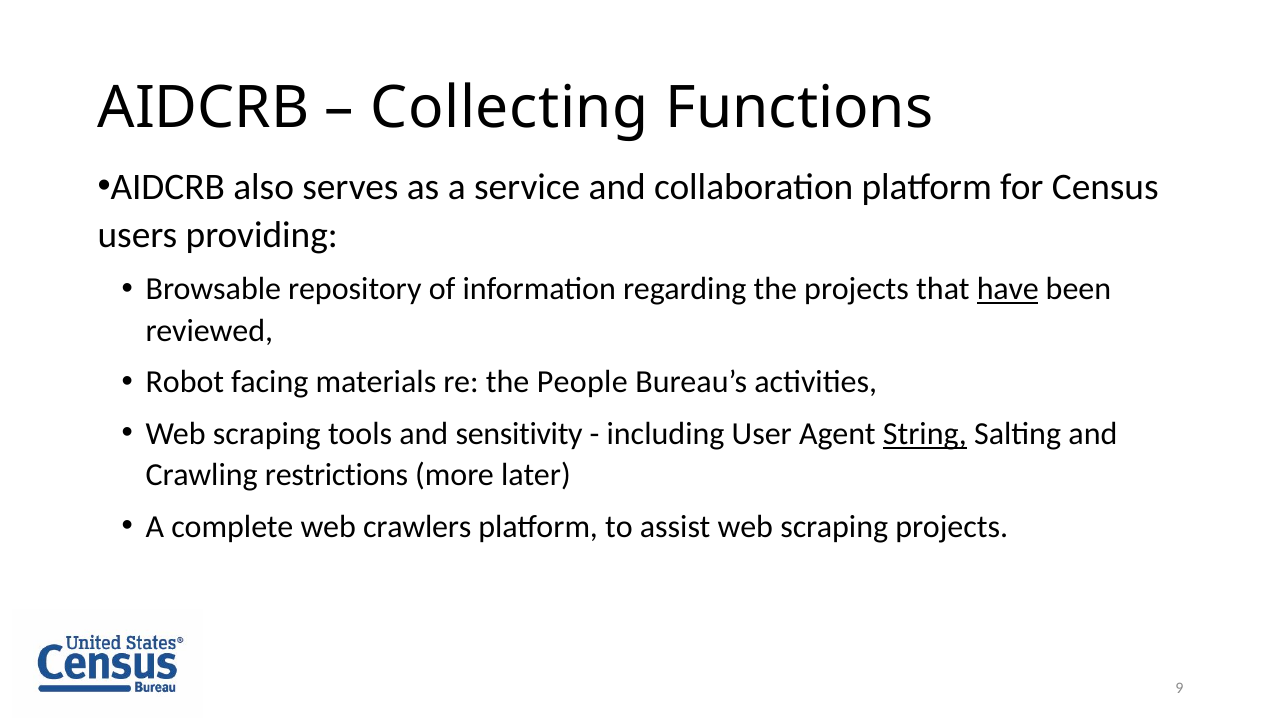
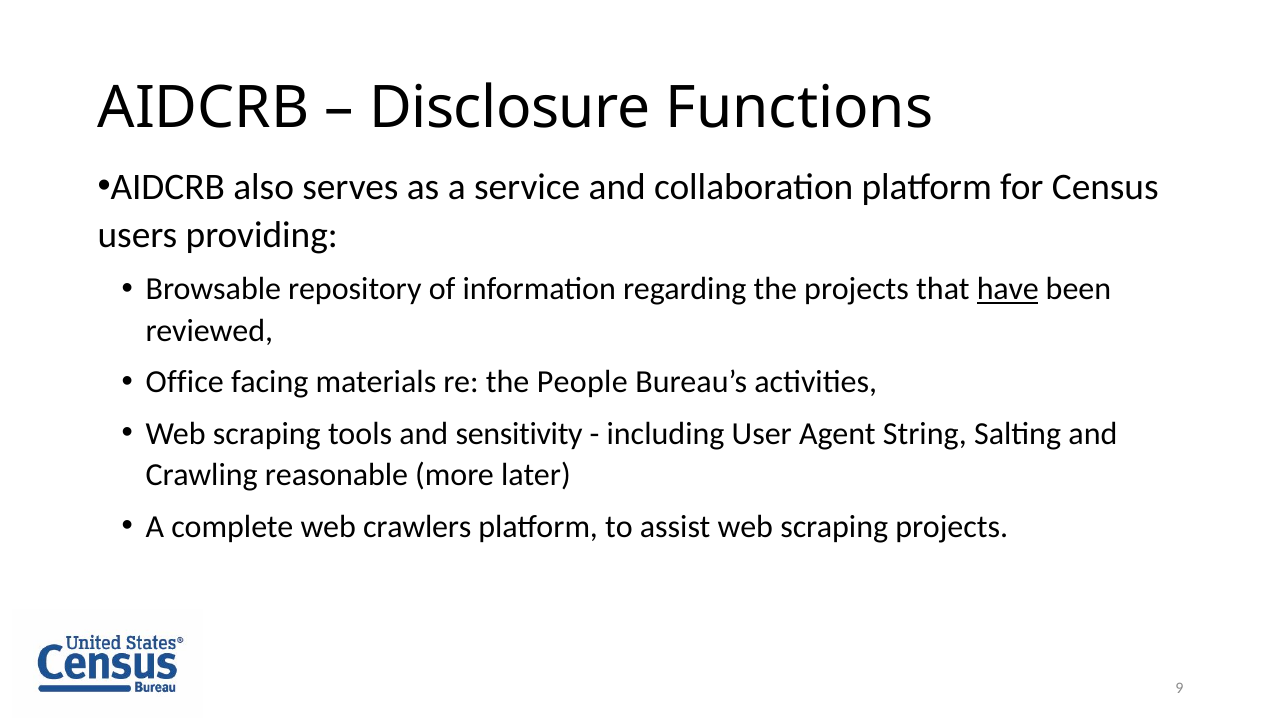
Collecting: Collecting -> Disclosure
Robot: Robot -> Office
String underline: present -> none
restrictions: restrictions -> reasonable
